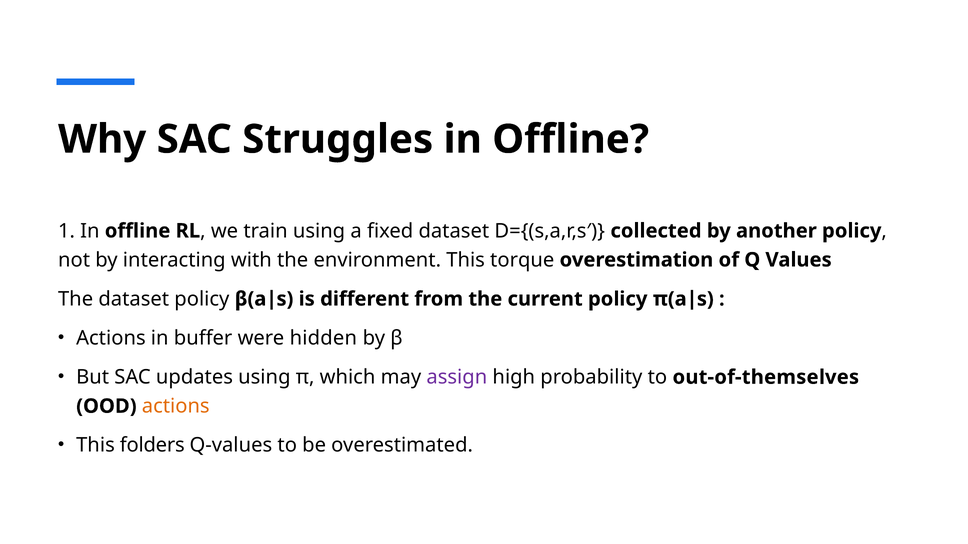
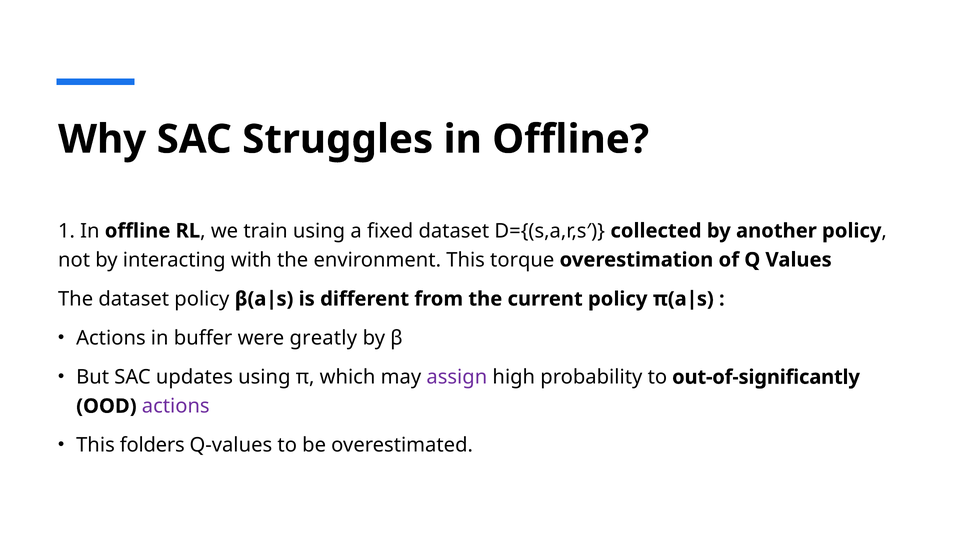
hidden: hidden -> greatly
out-of-themselves: out-of-themselves -> out-of-significantly
actions at (176, 407) colour: orange -> purple
